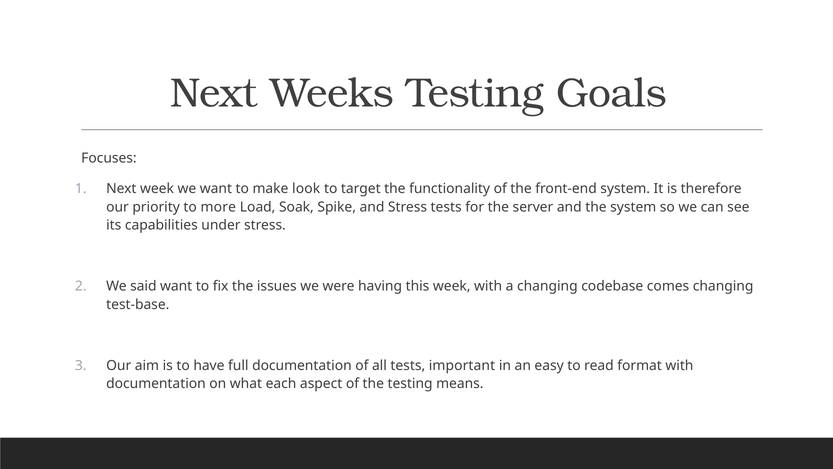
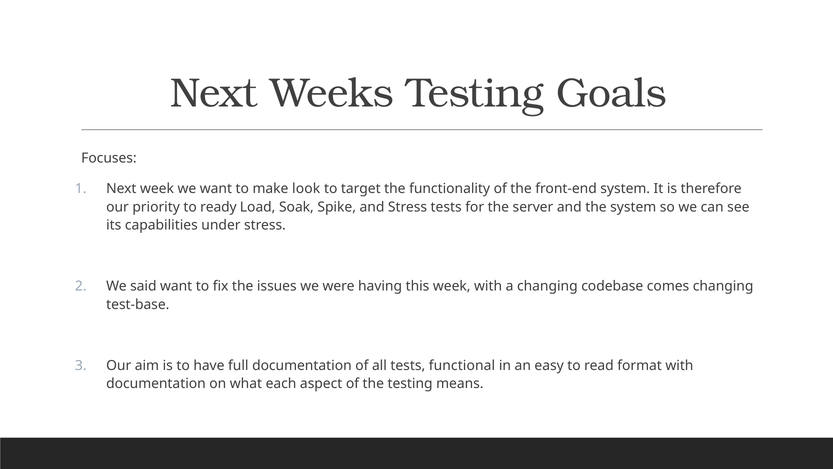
more: more -> ready
important: important -> functional
